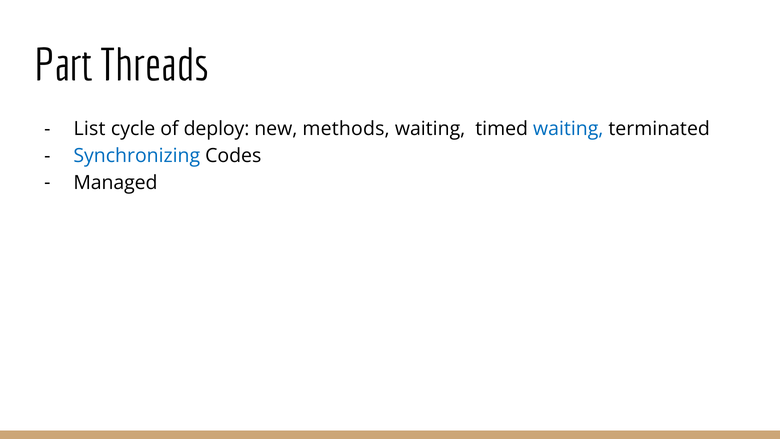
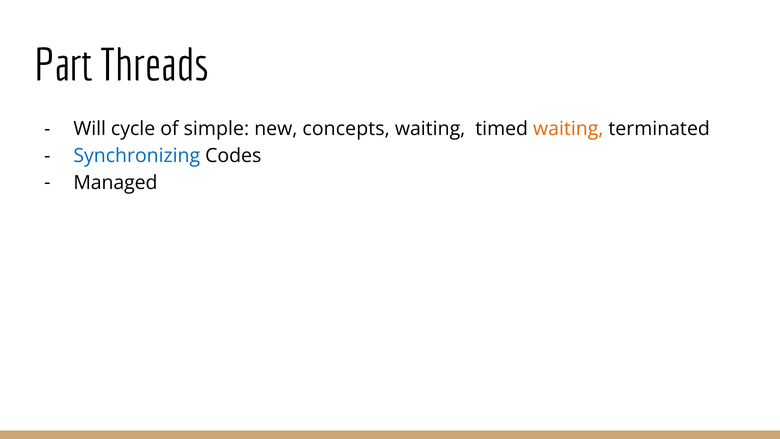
List: List -> Will
deploy: deploy -> simple
methods: methods -> concepts
waiting at (568, 129) colour: blue -> orange
